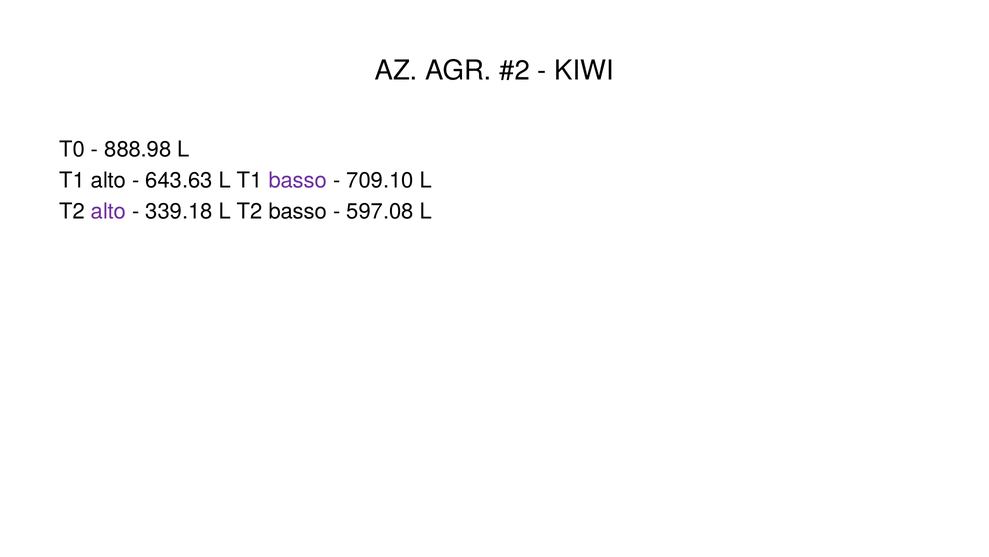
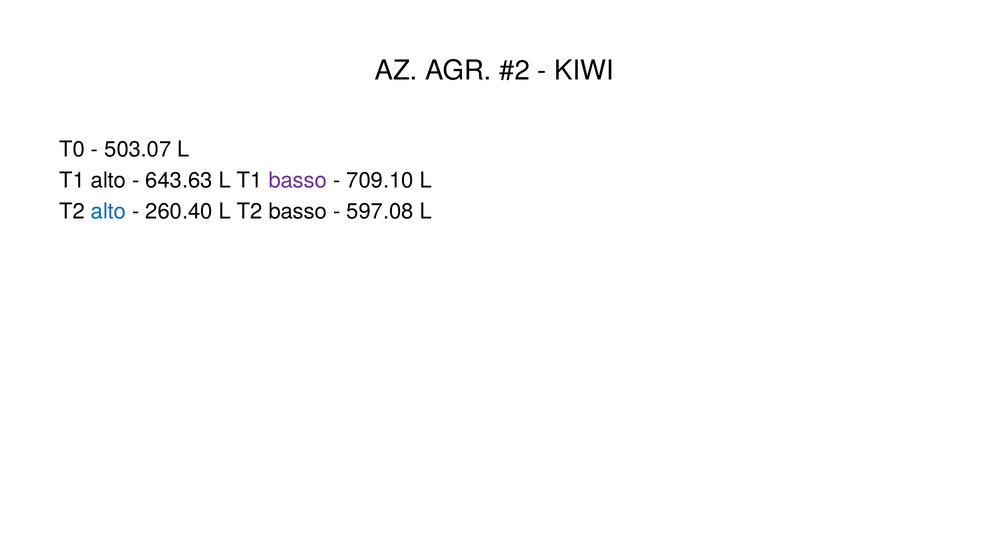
888.98: 888.98 -> 503.07
alto at (109, 211) colour: purple -> blue
339.18: 339.18 -> 260.40
